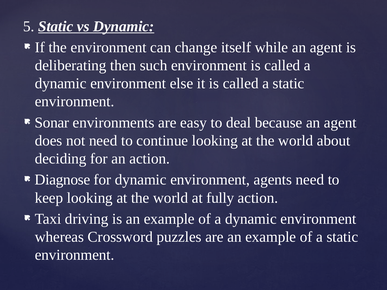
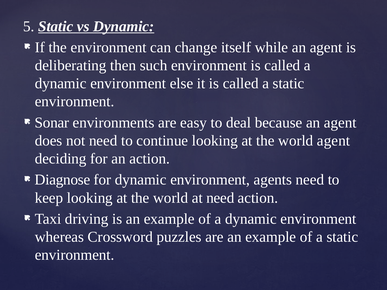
world about: about -> agent
at fully: fully -> need
